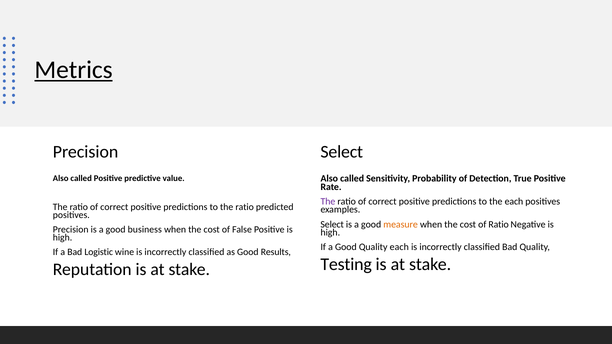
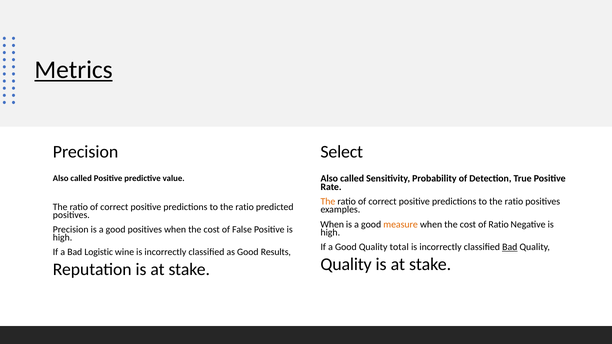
The at (328, 202) colour: purple -> orange
each at (514, 202): each -> ratio
Select at (332, 224): Select -> When
good business: business -> positives
Quality each: each -> total
Bad at (510, 247) underline: none -> present
Testing at (346, 265): Testing -> Quality
